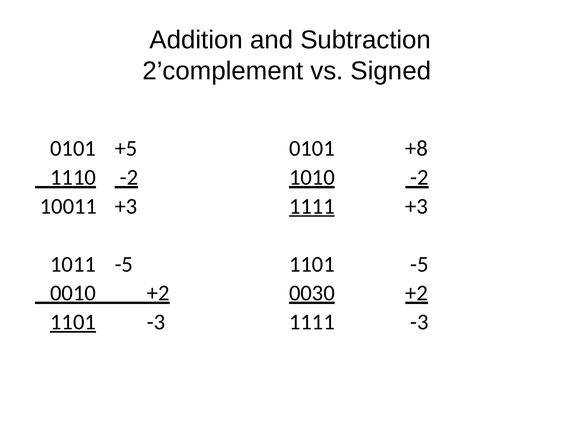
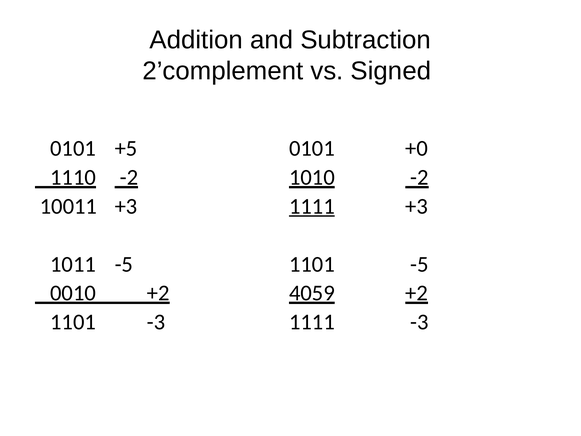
+8: +8 -> +0
0030: 0030 -> 4059
1101 at (73, 322) underline: present -> none
